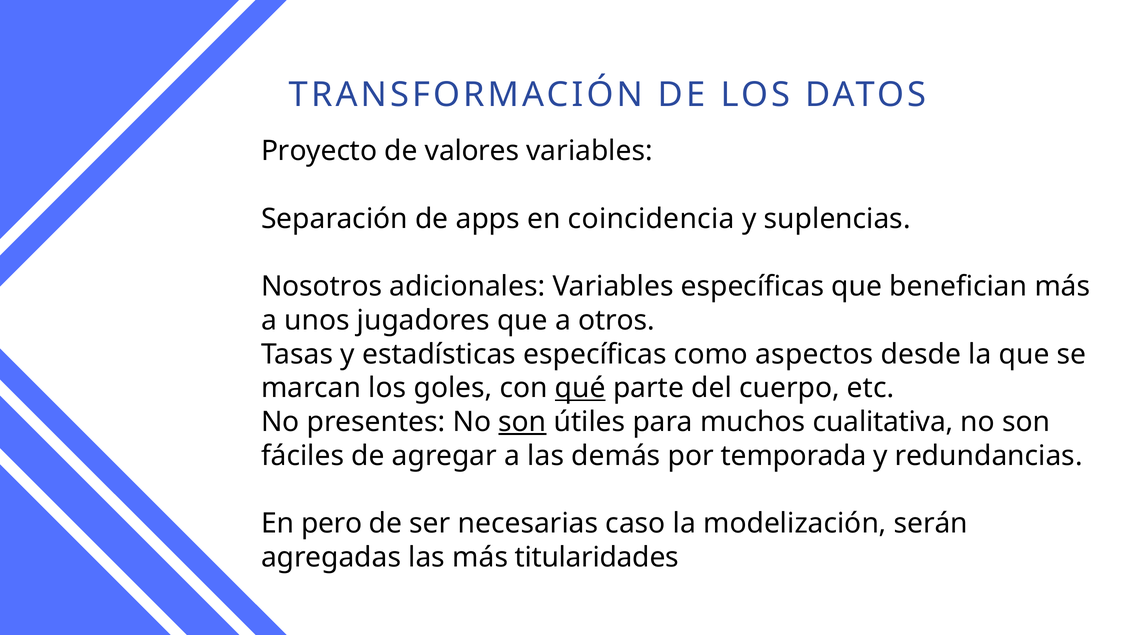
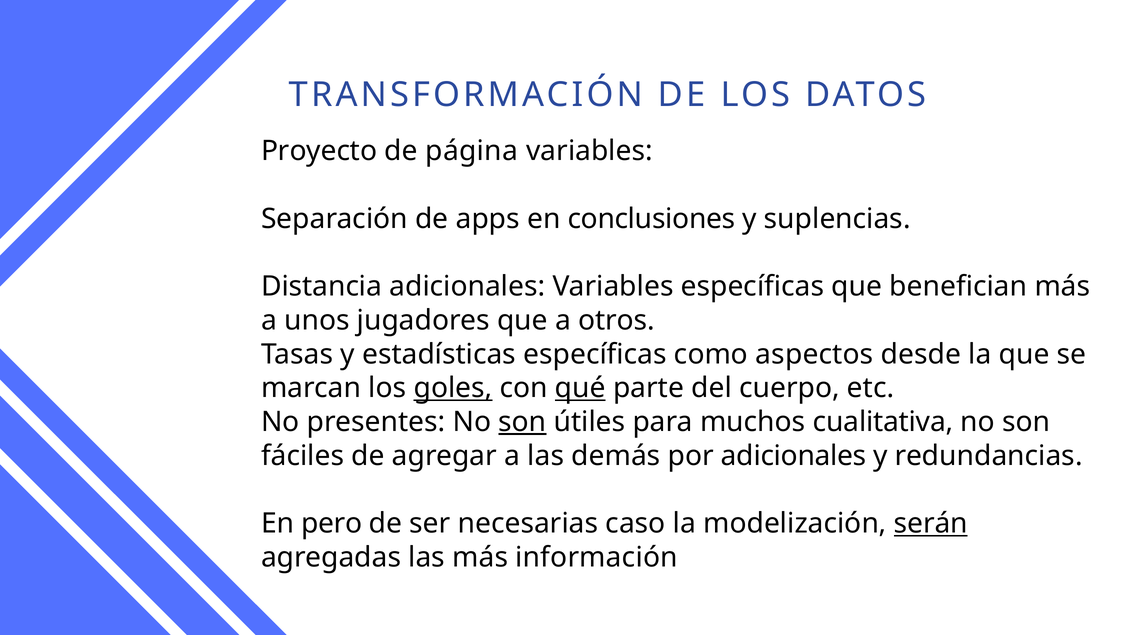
valores: valores -> página
coincidencia: coincidencia -> conclusiones
Nosotros: Nosotros -> Distancia
goles underline: none -> present
por temporada: temporada -> adicionales
serán underline: none -> present
titularidades: titularidades -> información
